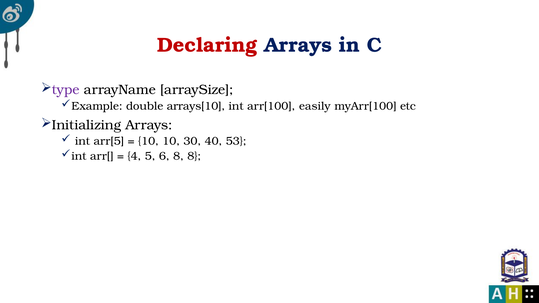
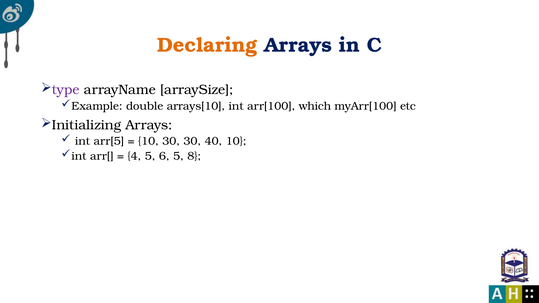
Declaring colour: red -> orange
easily: easily -> which
10 10: 10 -> 30
40 53: 53 -> 10
6 8: 8 -> 5
